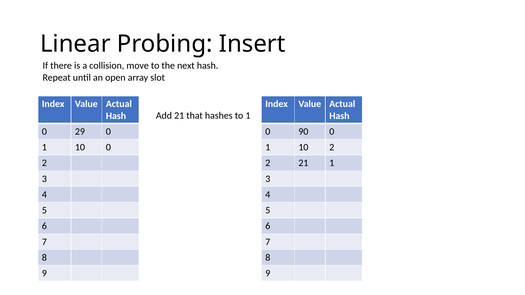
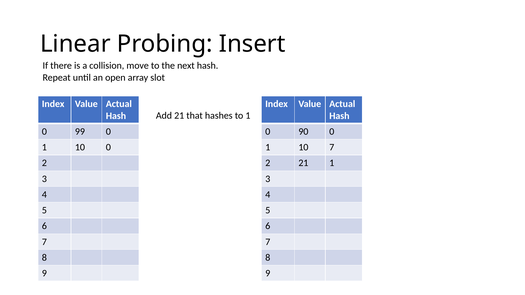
29: 29 -> 99
10 2: 2 -> 7
